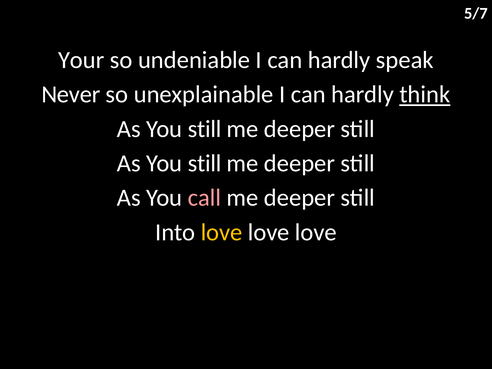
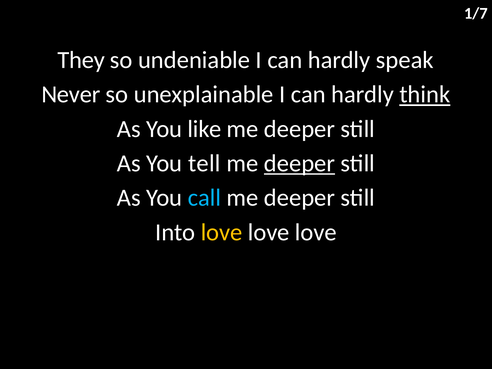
5/7: 5/7 -> 1/7
Your: Your -> They
still at (205, 129): still -> like
still at (205, 163): still -> tell
deeper at (300, 163) underline: none -> present
call colour: pink -> light blue
